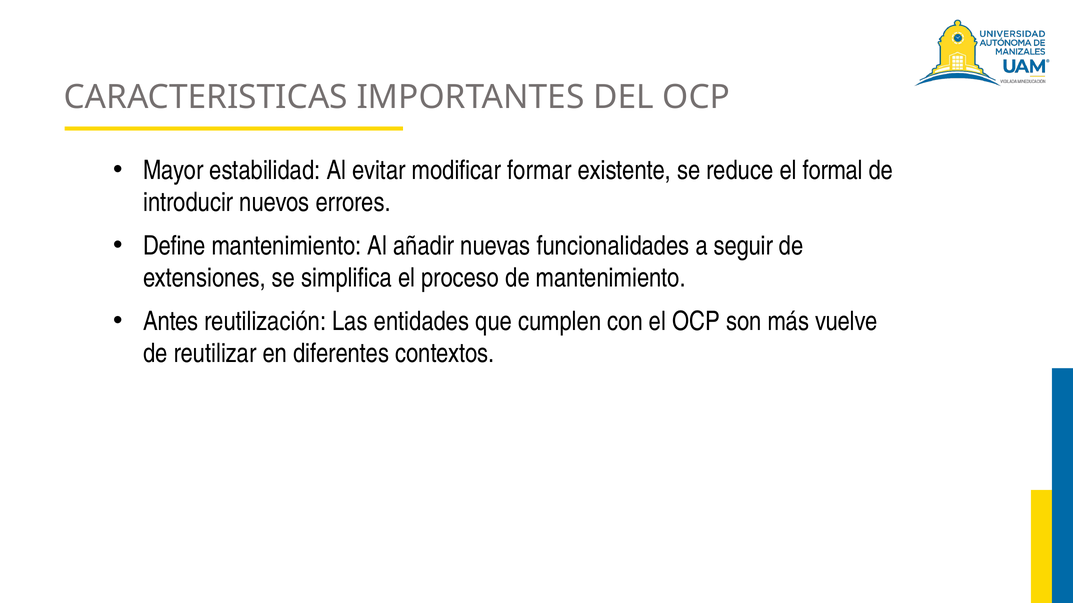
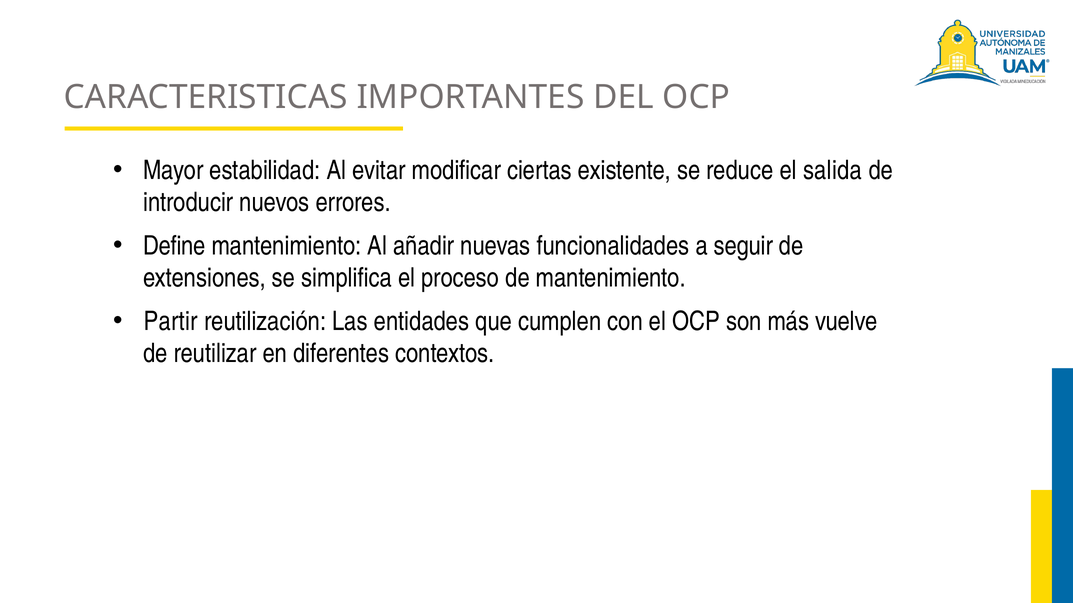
formar: formar -> ciertas
formal: formal -> salida
Antes: Antes -> Partir
